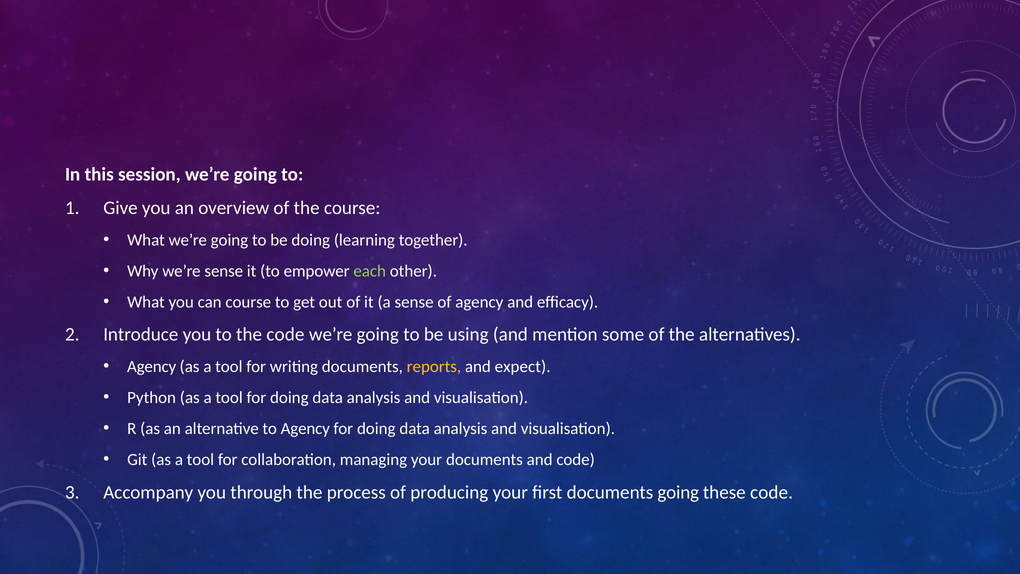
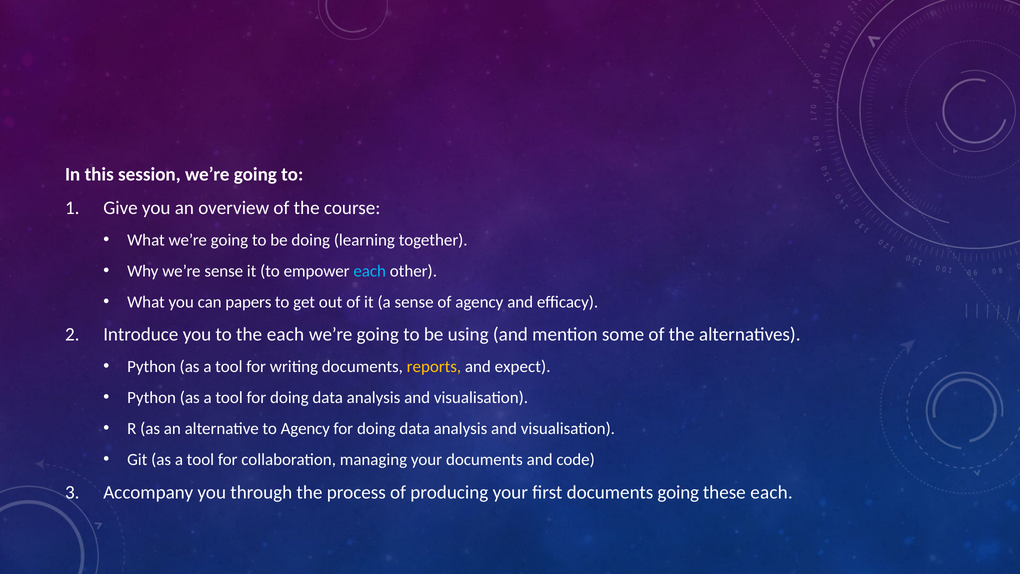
each at (370, 271) colour: light green -> light blue
can course: course -> papers
the code: code -> each
Agency at (152, 367): Agency -> Python
these code: code -> each
